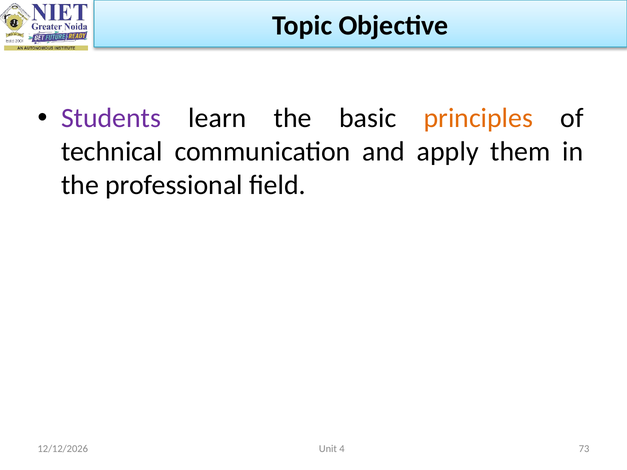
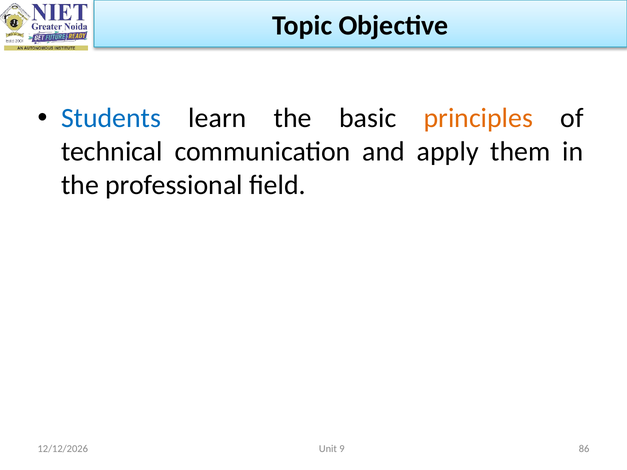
Students colour: purple -> blue
73: 73 -> 86
4: 4 -> 9
